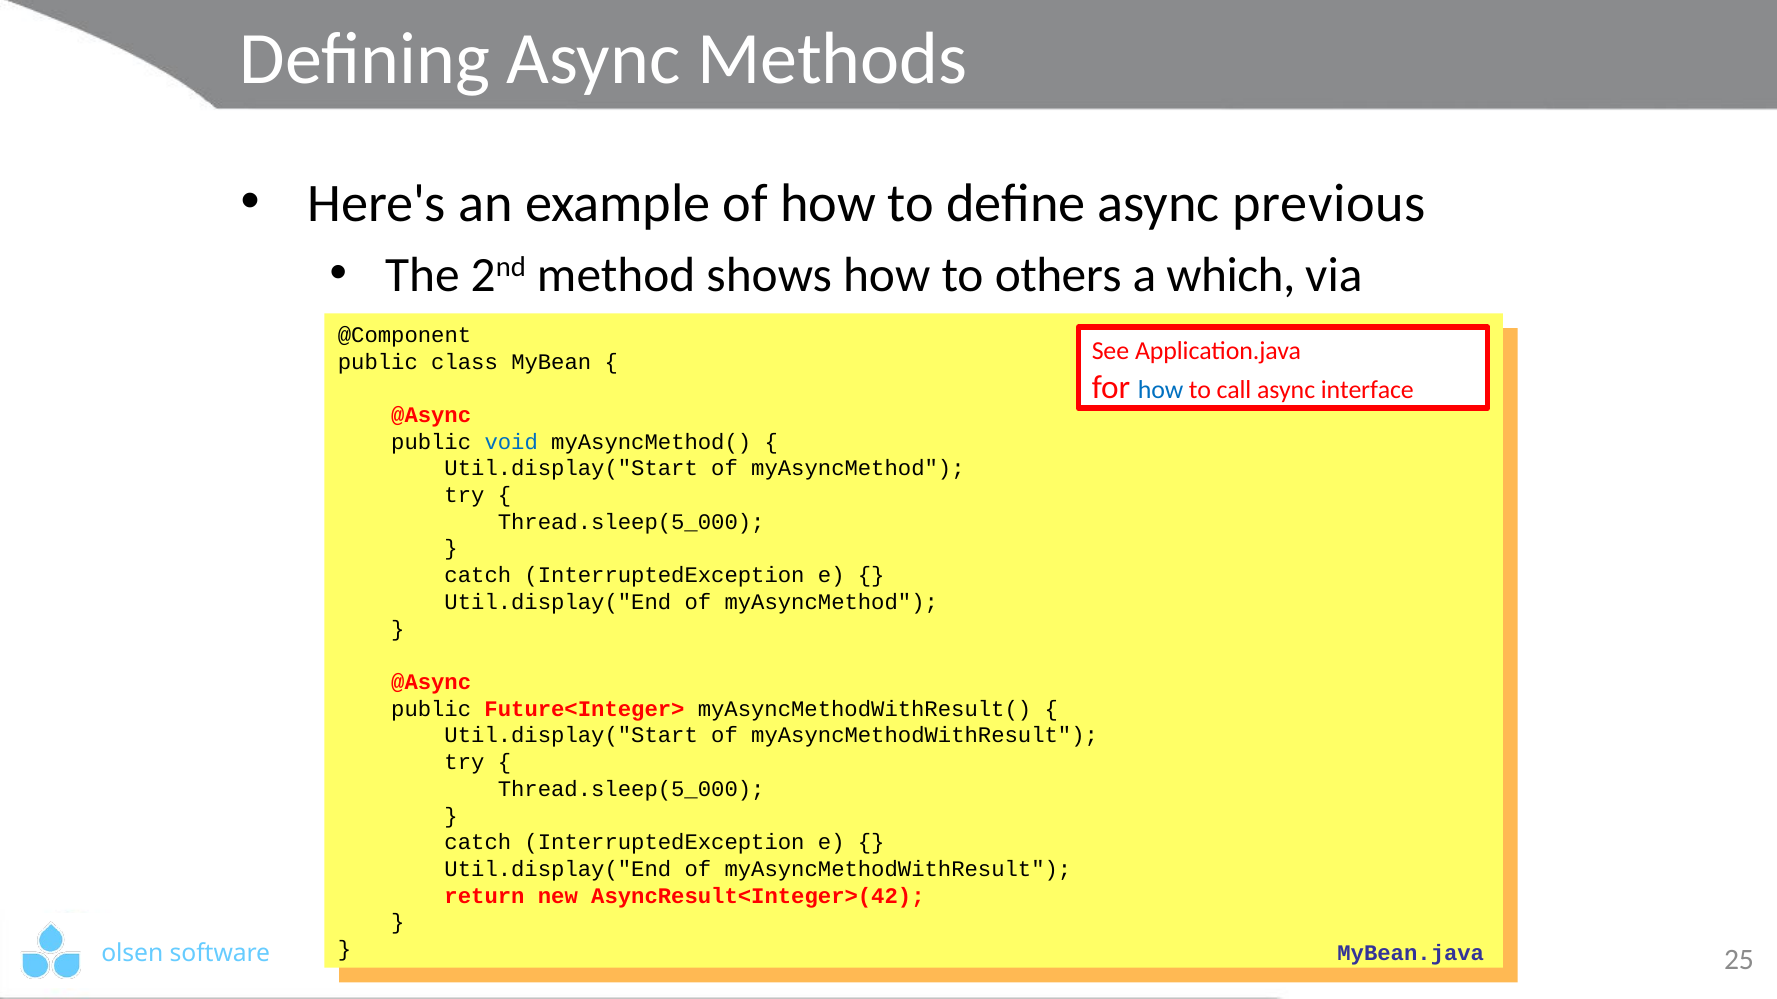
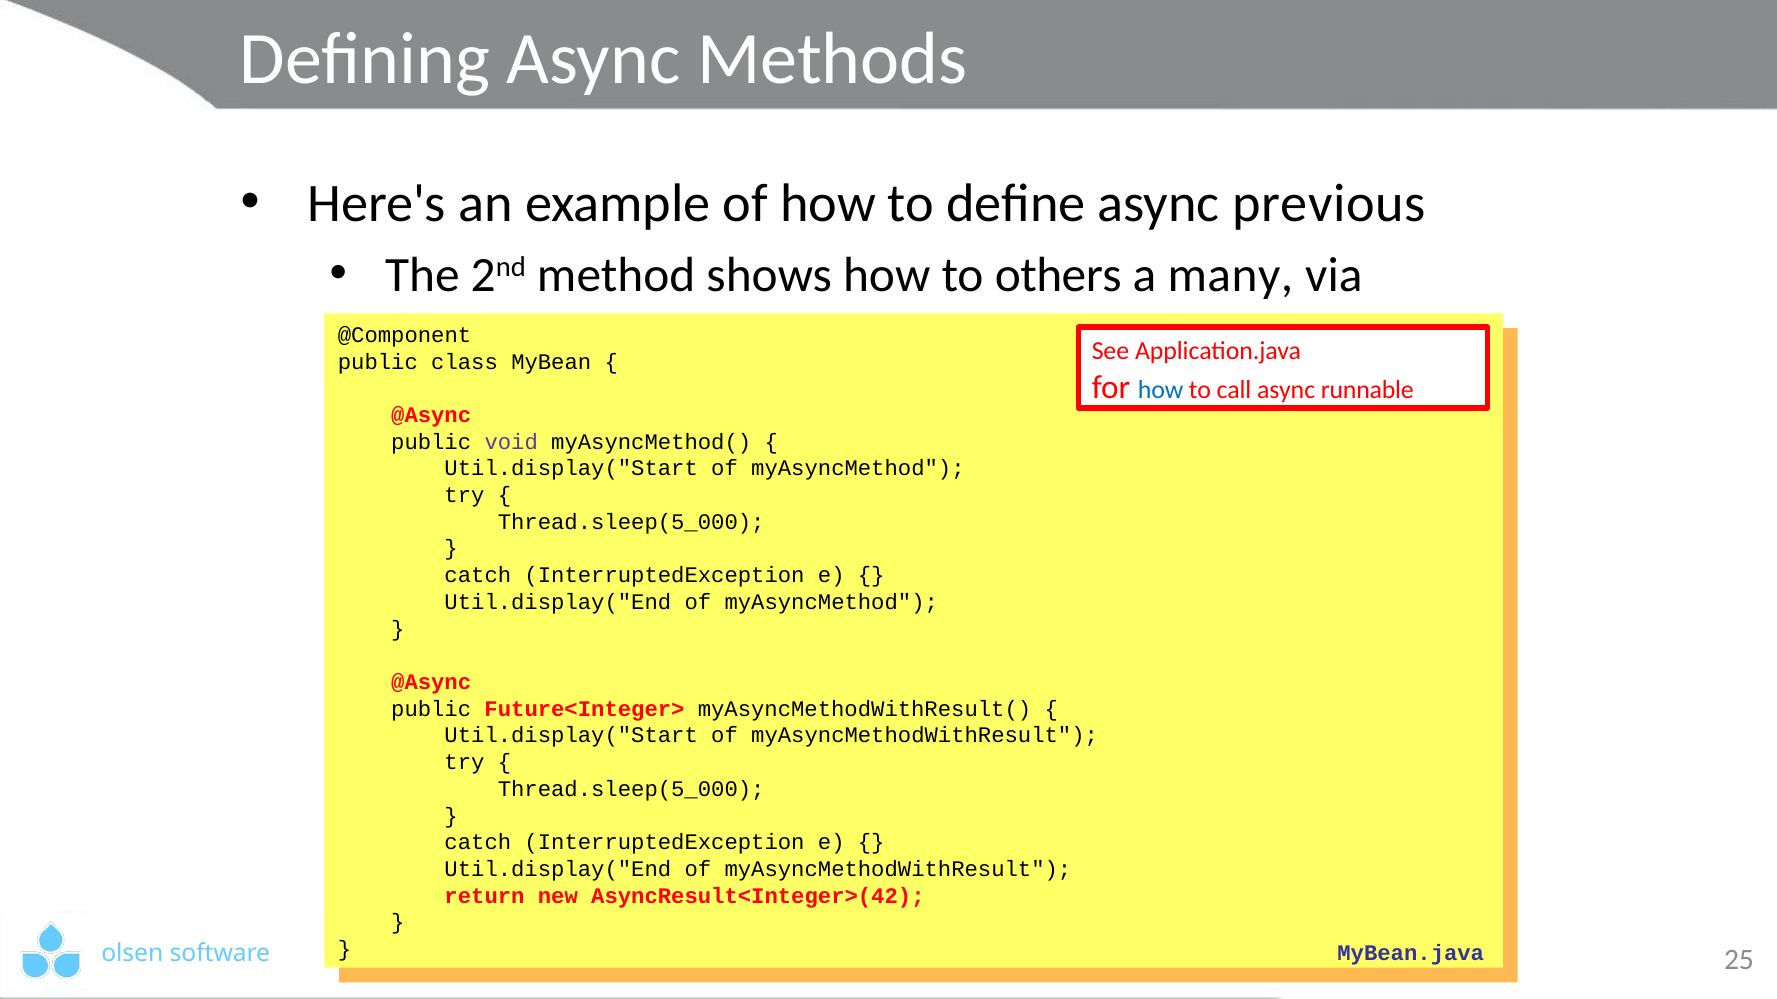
which: which -> many
interface: interface -> runnable
void at (511, 442) colour: blue -> purple
